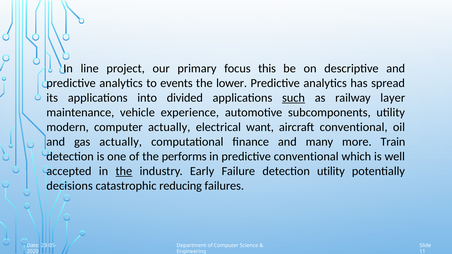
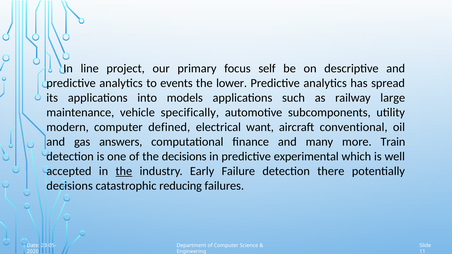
this: this -> self
divided: divided -> models
such underline: present -> none
layer: layer -> large
experience: experience -> specifically
computer actually: actually -> defined
gas actually: actually -> answers
the performs: performs -> decisions
predictive conventional: conventional -> experimental
detection utility: utility -> there
